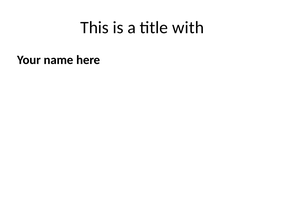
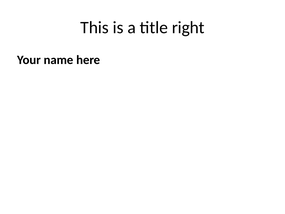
with: with -> right
